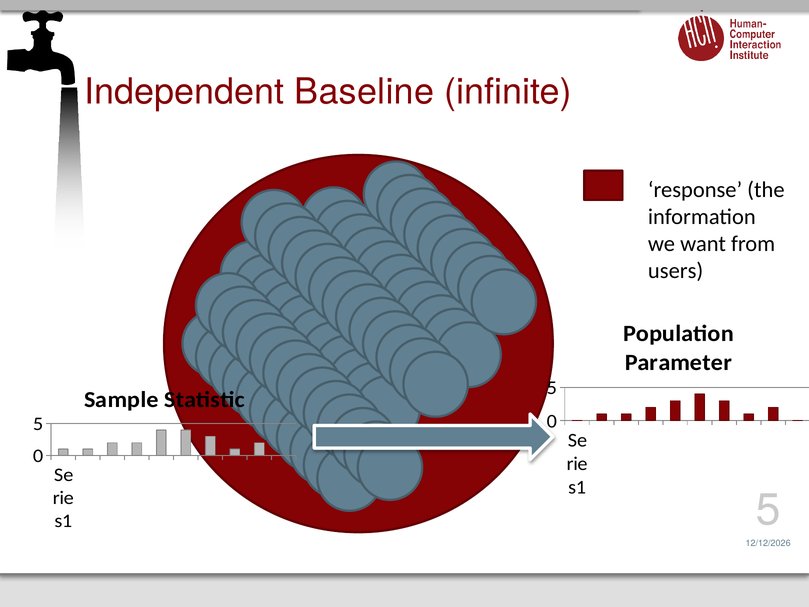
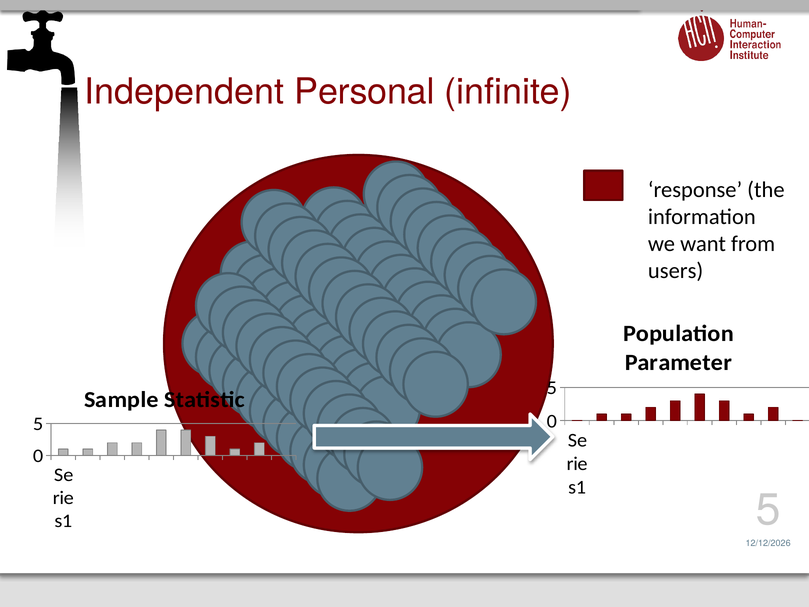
Baseline: Baseline -> Personal
